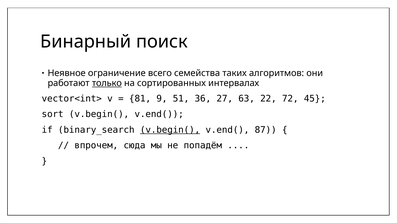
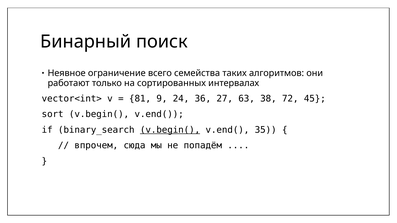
только underline: present -> none
51: 51 -> 24
22: 22 -> 38
87: 87 -> 35
